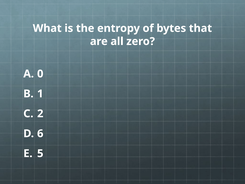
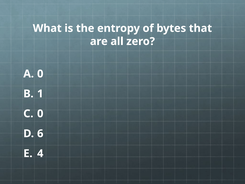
2 at (40, 113): 2 -> 0
5: 5 -> 4
